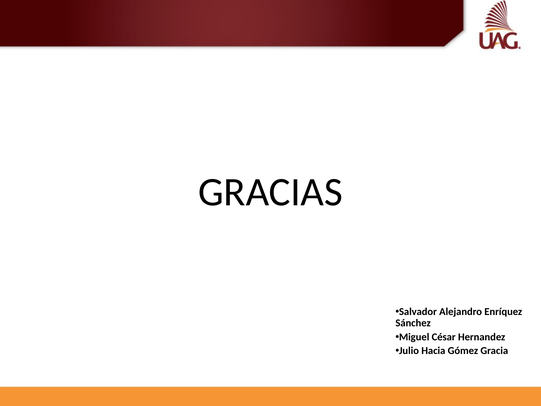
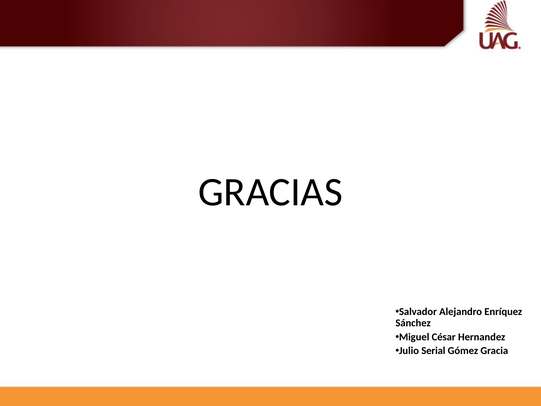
Hacia: Hacia -> Serial
